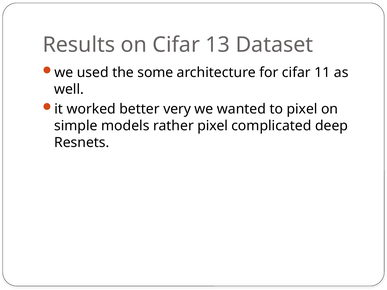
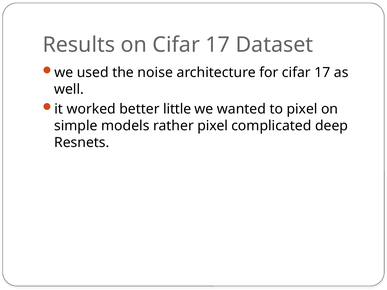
on Cifar 13: 13 -> 17
some: some -> noise
for cifar 11: 11 -> 17
very: very -> little
